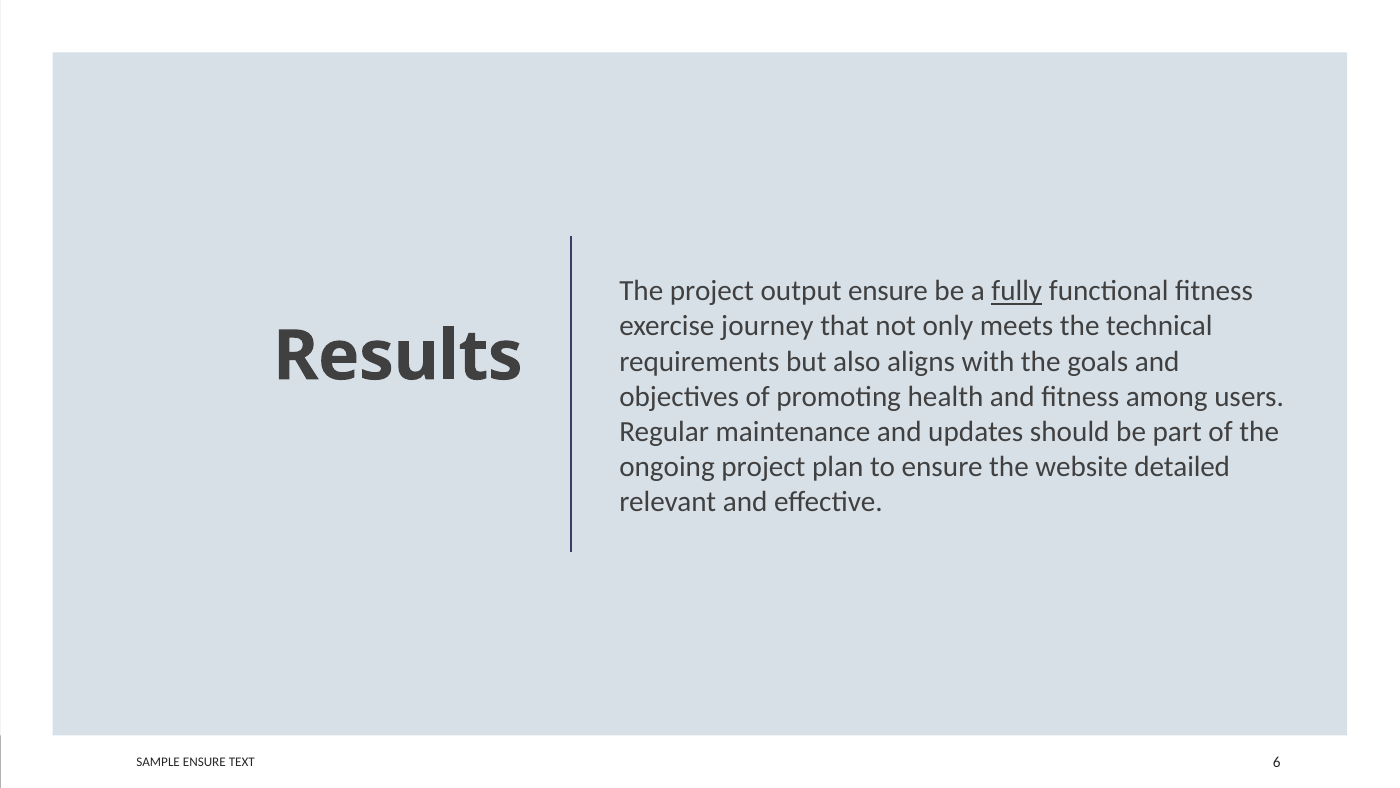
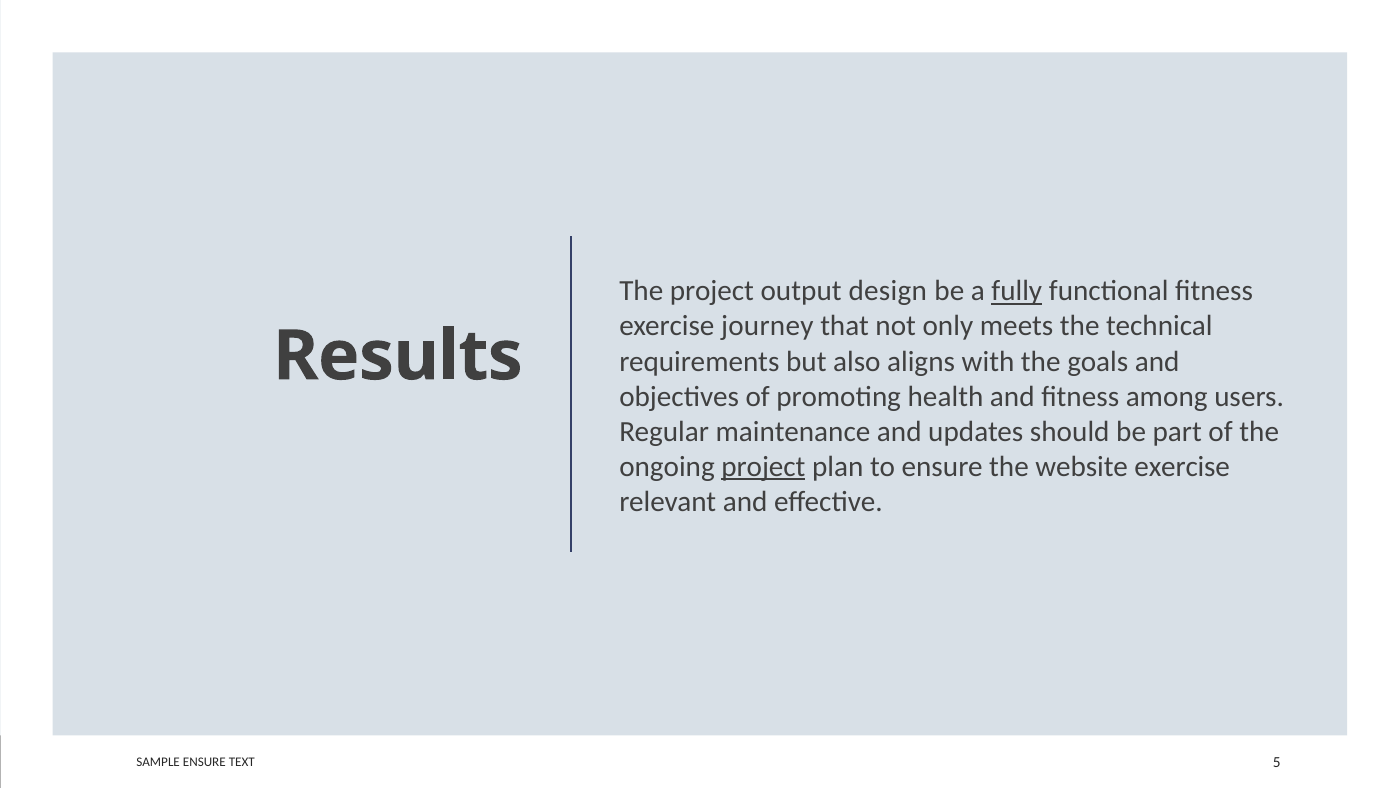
output ensure: ensure -> design
project at (763, 466) underline: none -> present
website detailed: detailed -> exercise
6: 6 -> 5
